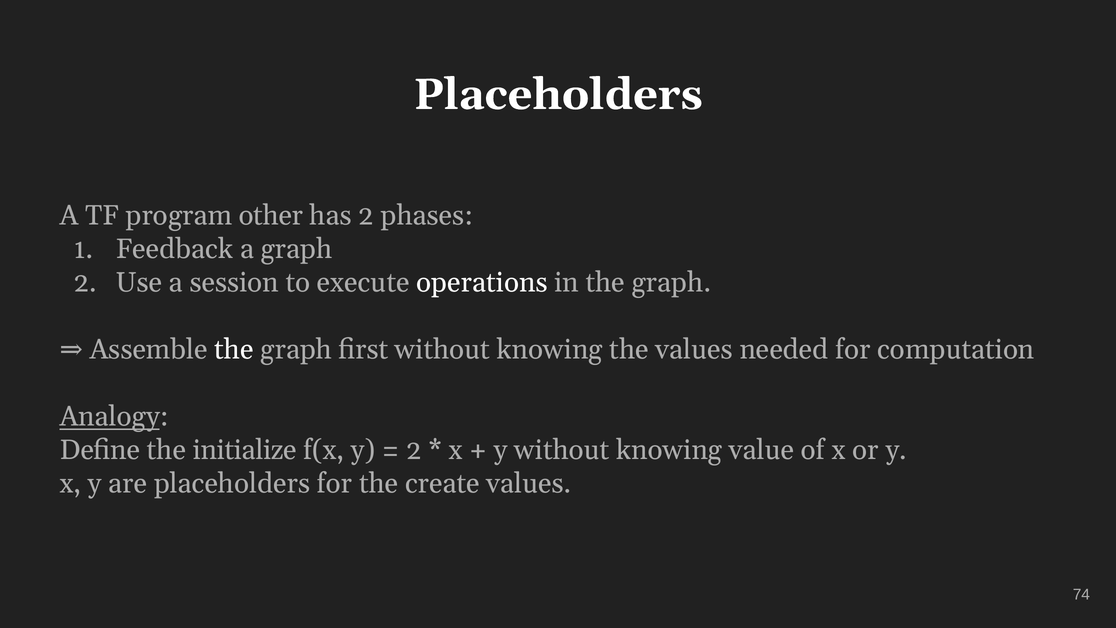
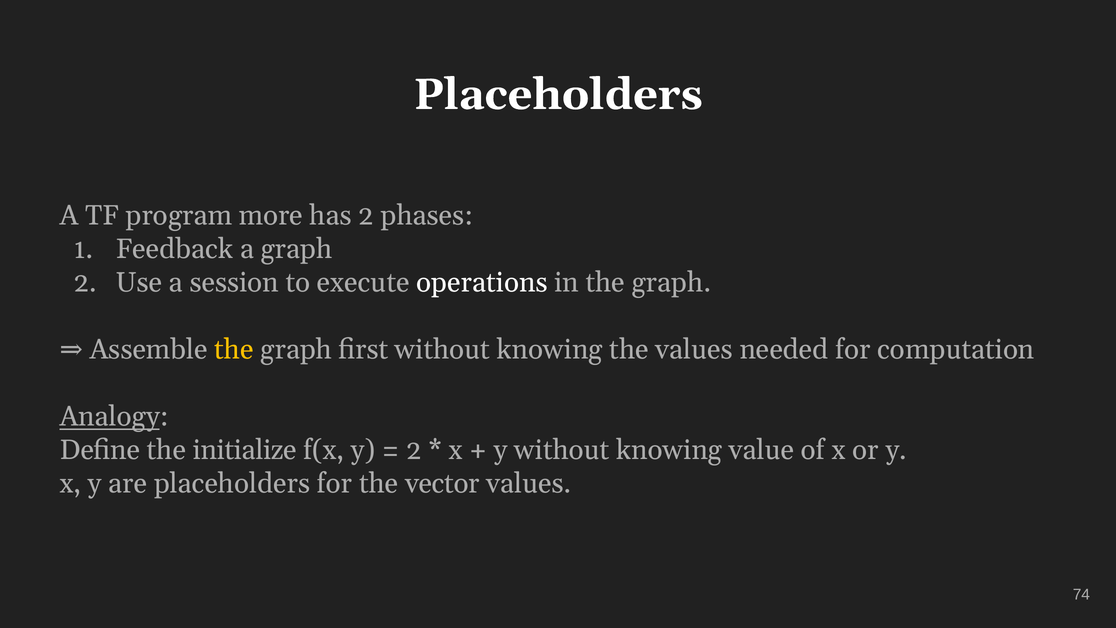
other: other -> more
the at (234, 349) colour: white -> yellow
create: create -> vector
